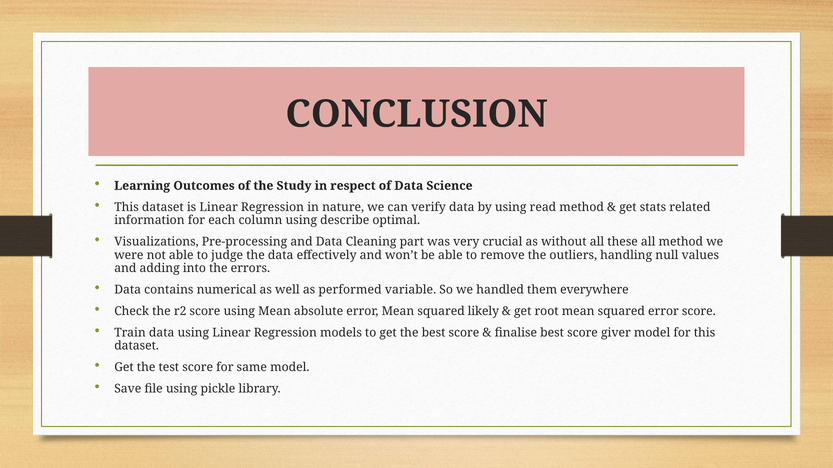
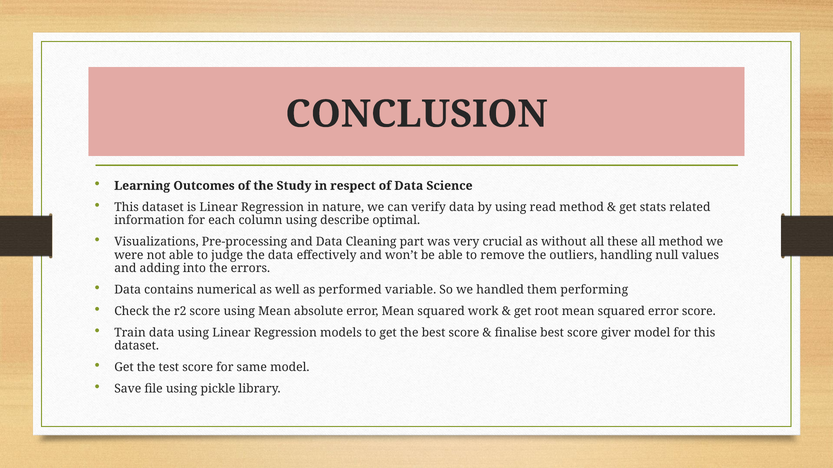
everywhere: everywhere -> performing
likely: likely -> work
